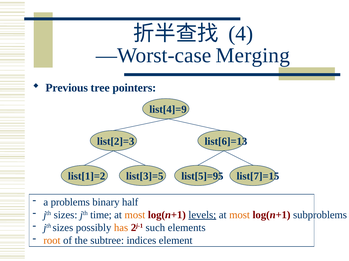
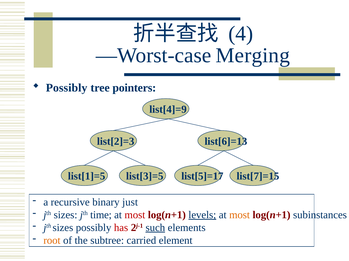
Previous at (67, 88): Previous -> Possibly
list[1]=2: list[1]=2 -> list[1]=5
list[5]=95: list[5]=95 -> list[5]=17
problems: problems -> recursive
half: half -> just
most at (135, 215) colour: orange -> red
subproblems: subproblems -> subinstances
has colour: orange -> red
such underline: none -> present
indices: indices -> carried
